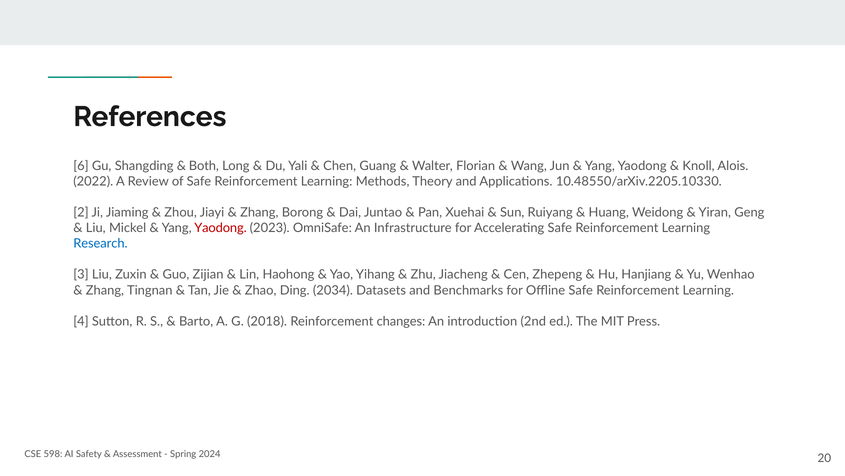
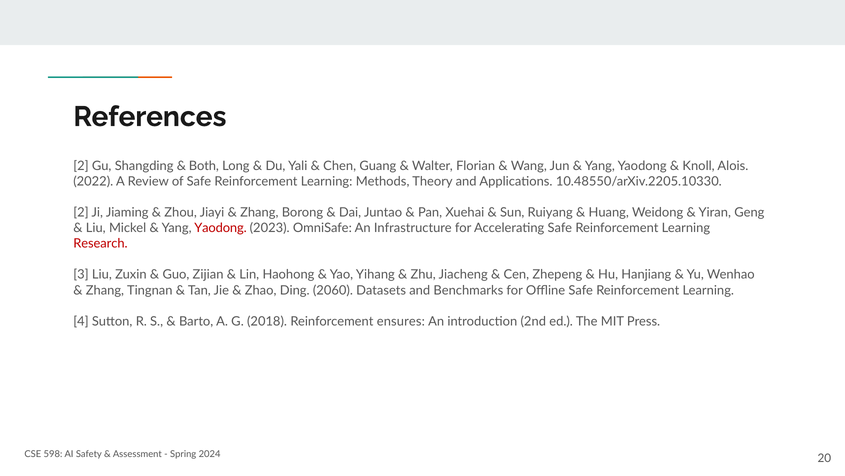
6 at (81, 166): 6 -> 2
Research colour: blue -> red
2034: 2034 -> 2060
changes: changes -> ensures
